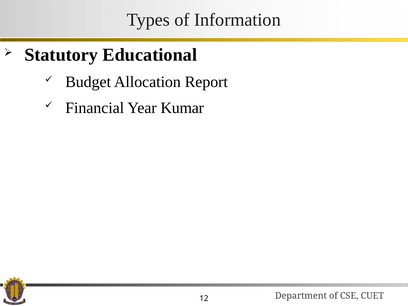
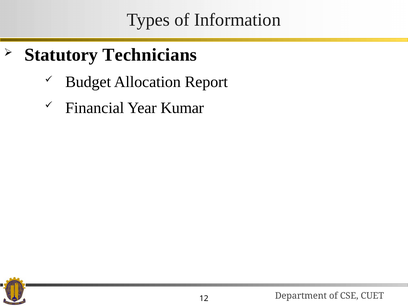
Educational: Educational -> Technicians
